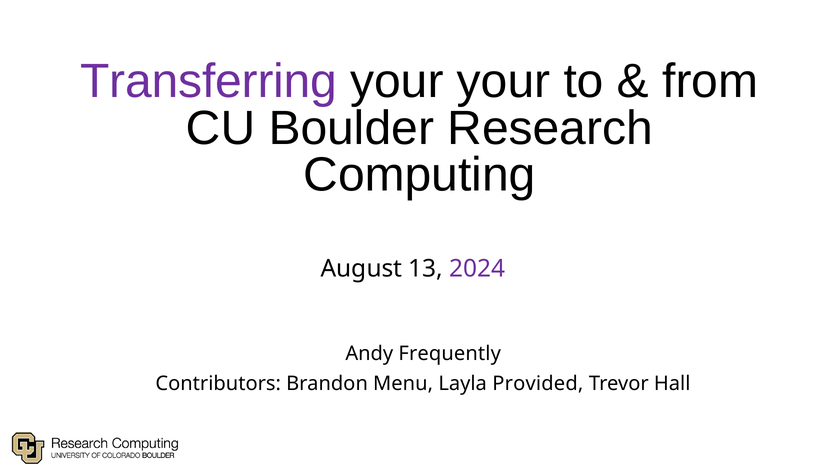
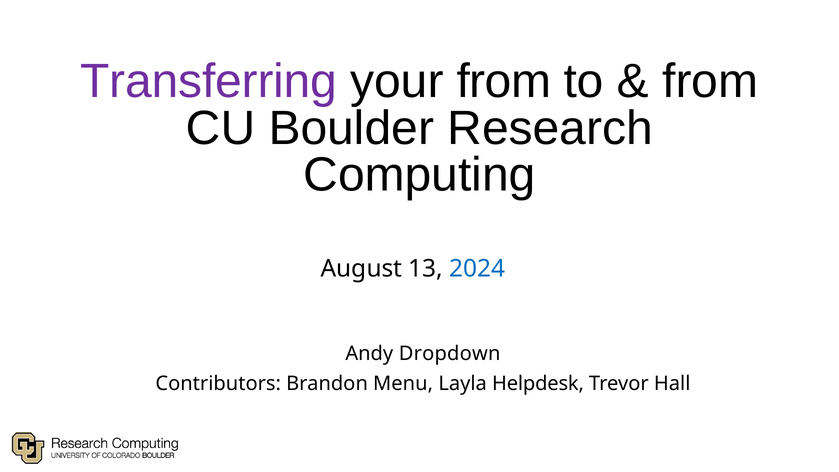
your your: your -> from
2024 colour: purple -> blue
Frequently: Frequently -> Dropdown
Provided: Provided -> Helpdesk
